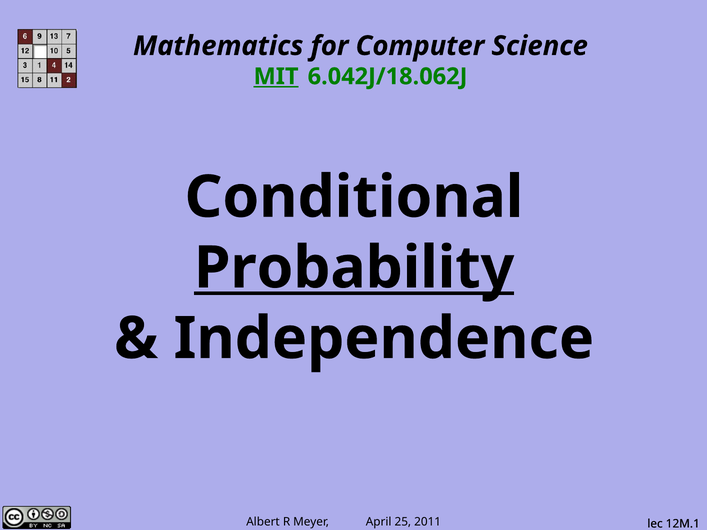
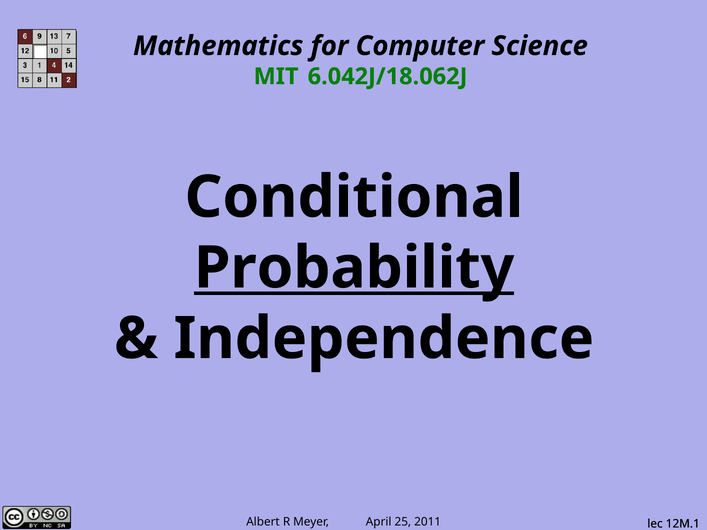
MIT underline: present -> none
